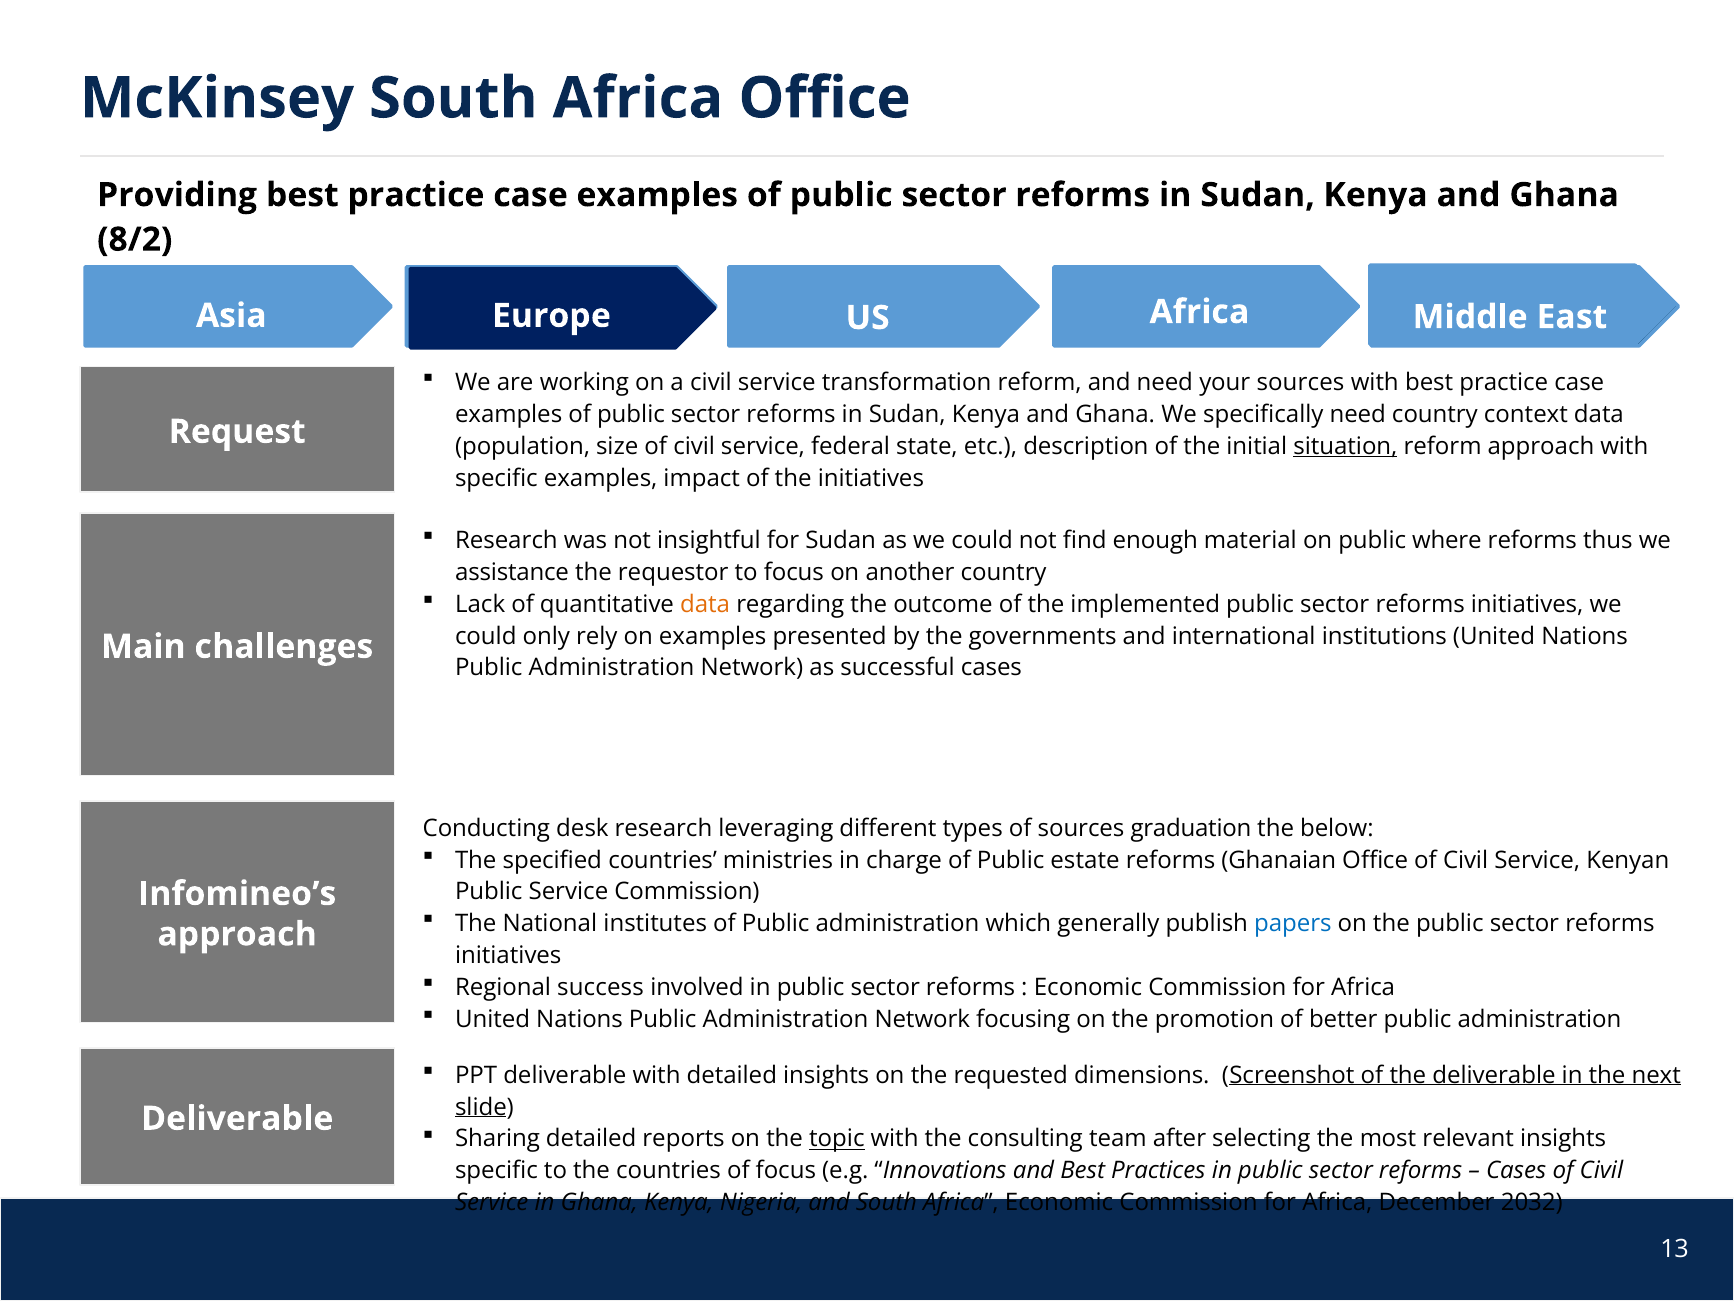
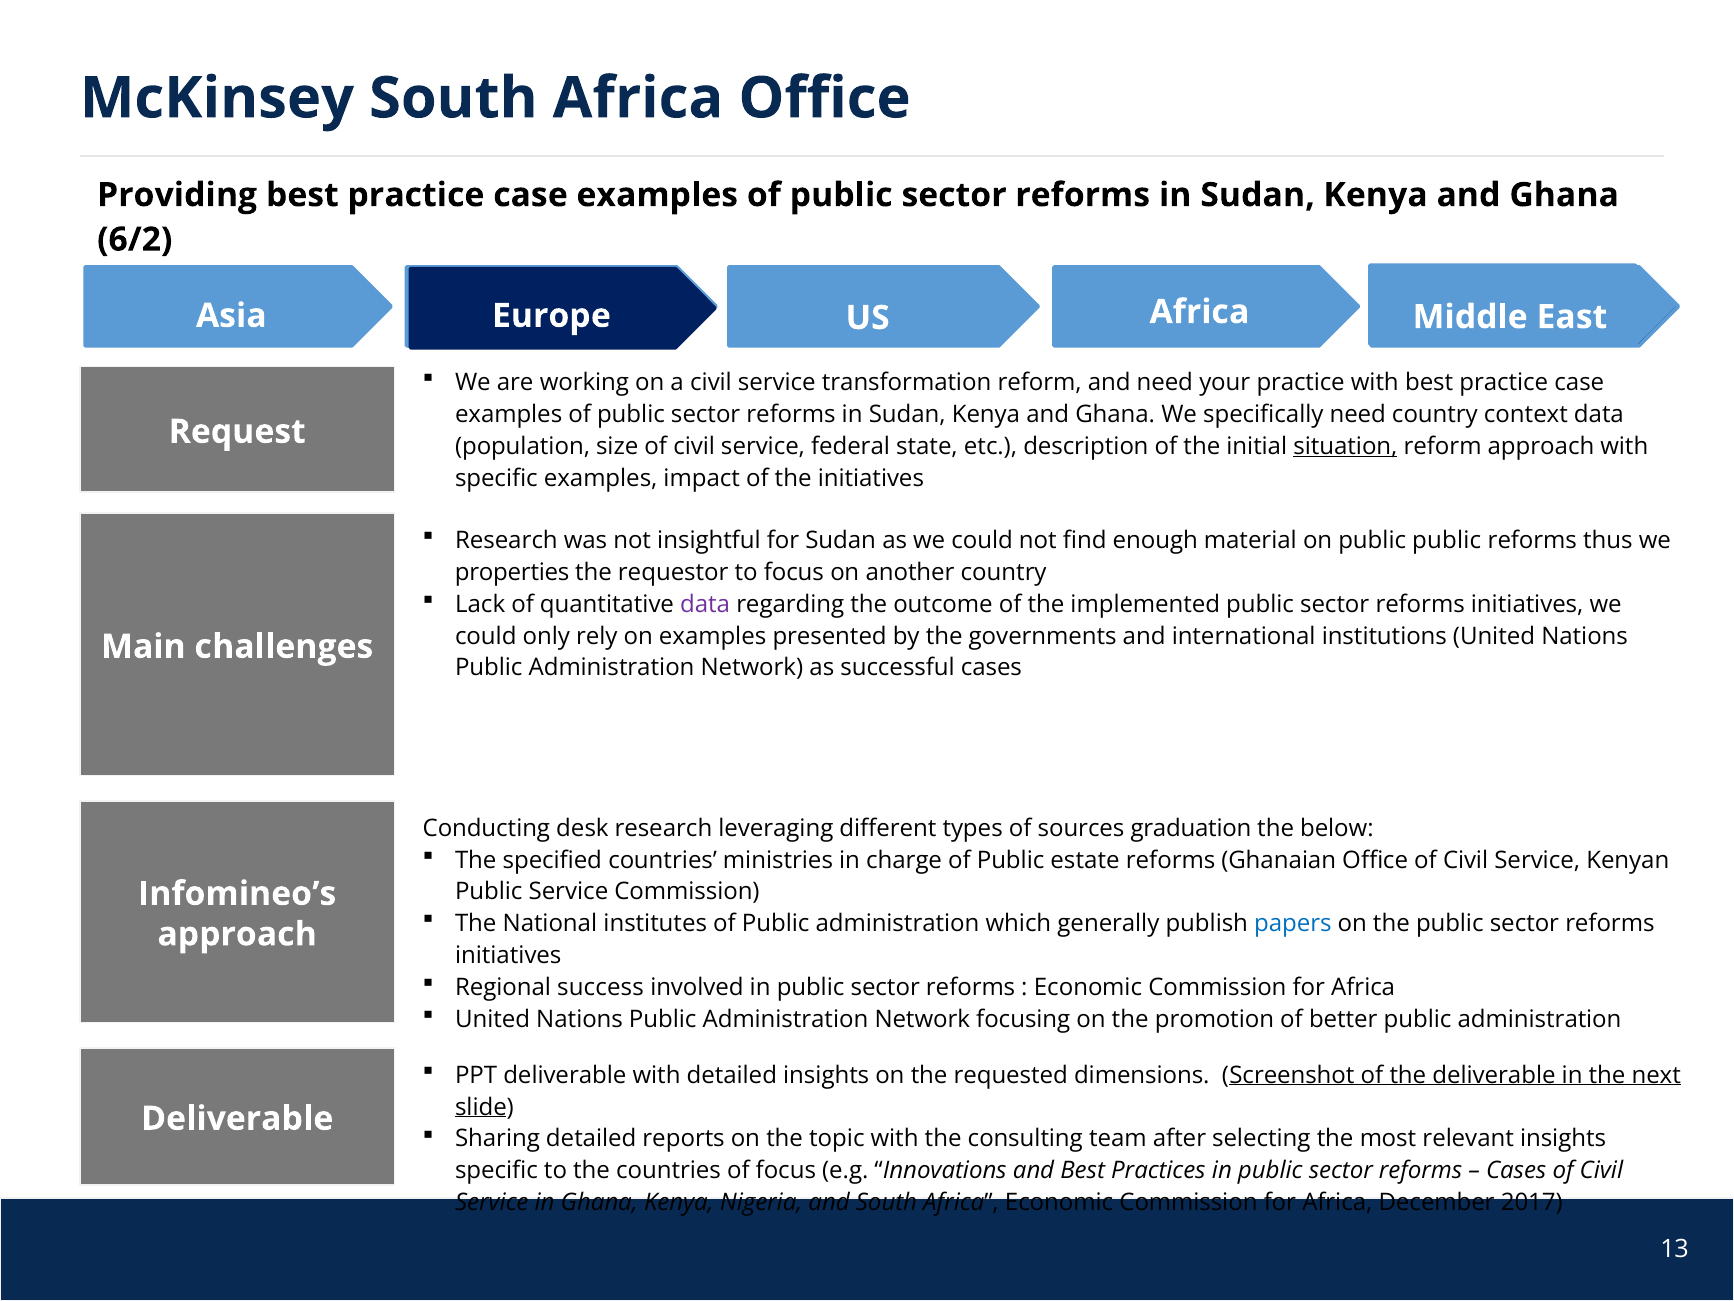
8/2: 8/2 -> 6/2
your sources: sources -> practice
public where: where -> public
assistance: assistance -> properties
data at (705, 604) colour: orange -> purple
topic underline: present -> none
2032: 2032 -> 2017
